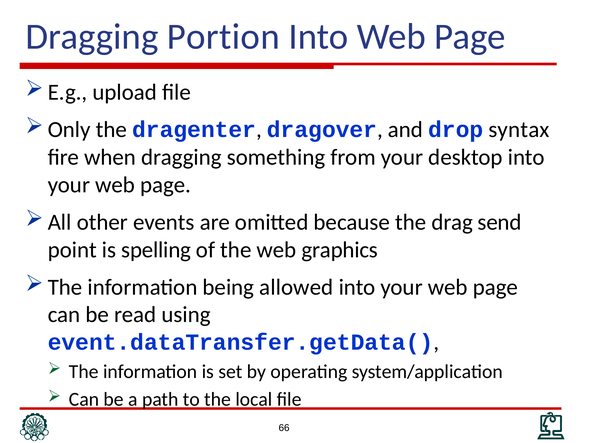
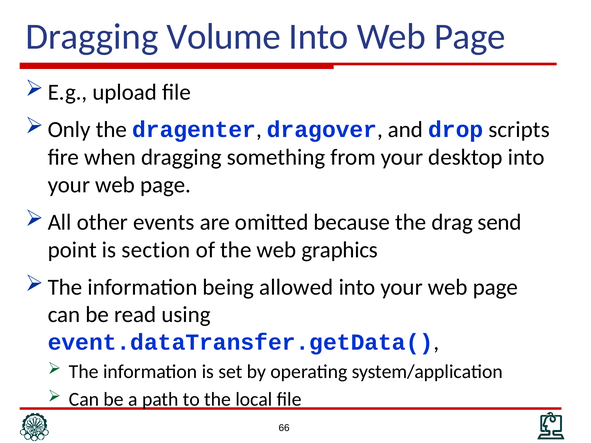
Portion: Portion -> Volume
syntax: syntax -> scripts
spelling: spelling -> section
